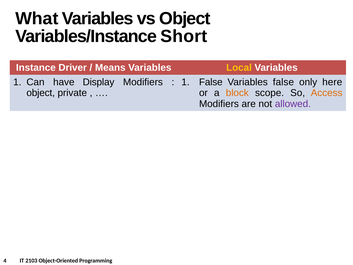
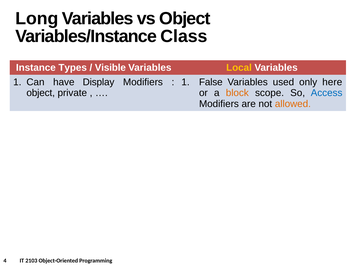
What: What -> Long
Short: Short -> Class
Driver: Driver -> Types
Means: Means -> Visible
Variables false: false -> used
Access colour: orange -> blue
allowed colour: purple -> orange
